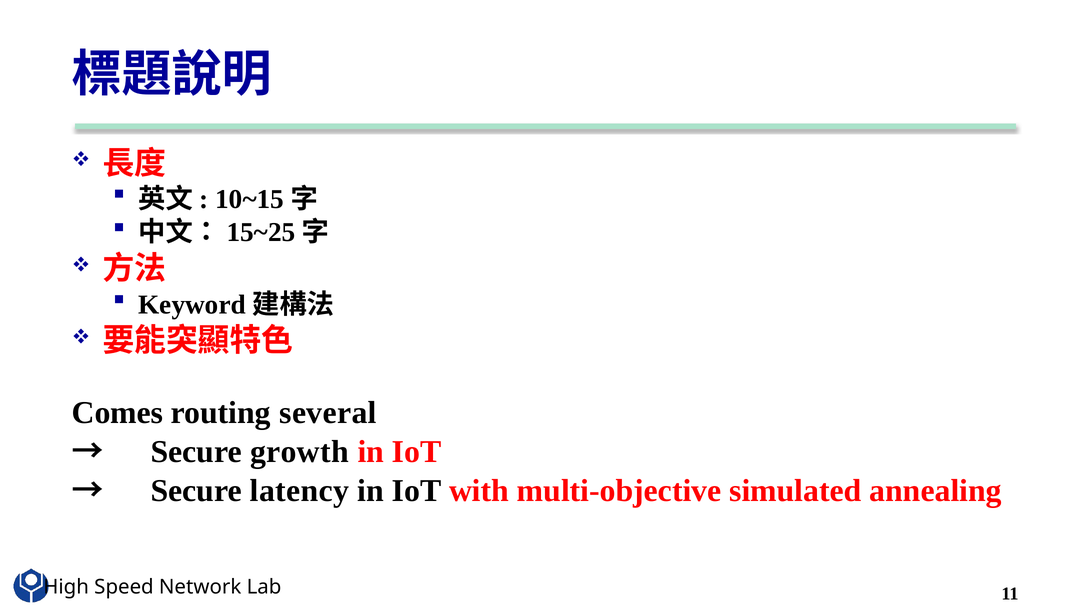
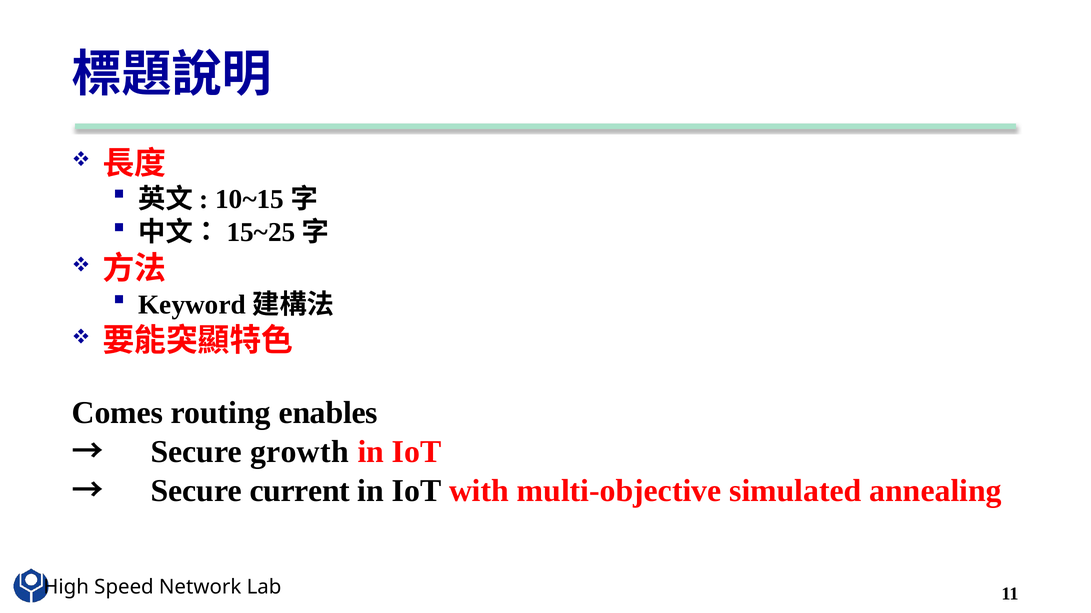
several: several -> enables
latency: latency -> current
